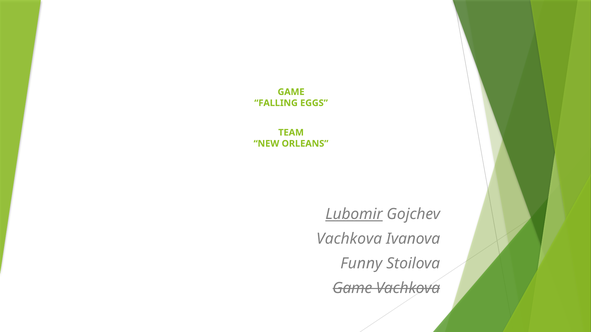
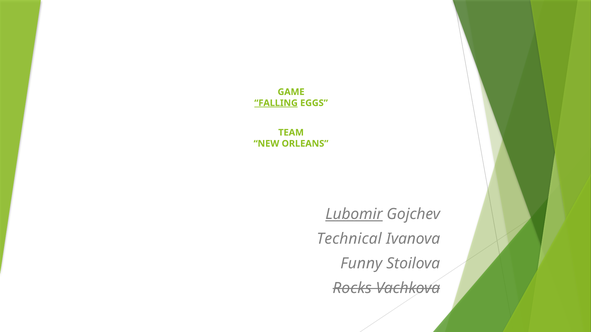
FALLING underline: none -> present
Vachkova at (349, 239): Vachkova -> Technical
Game at (352, 288): Game -> Rocks
